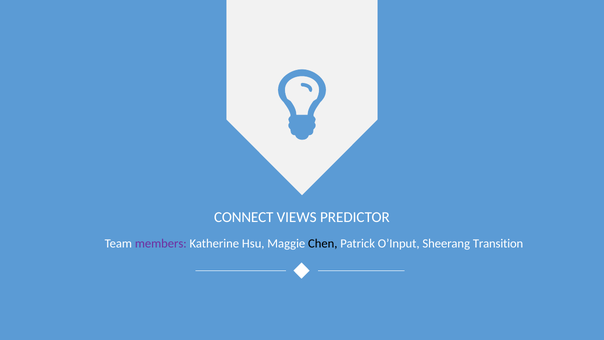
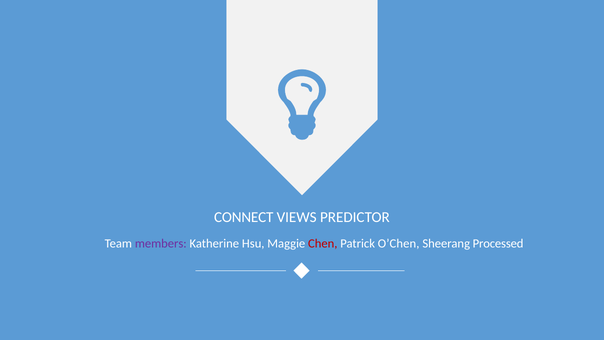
Chen colour: black -> red
O’Input: O’Input -> O’Chen
Transition: Transition -> Processed
